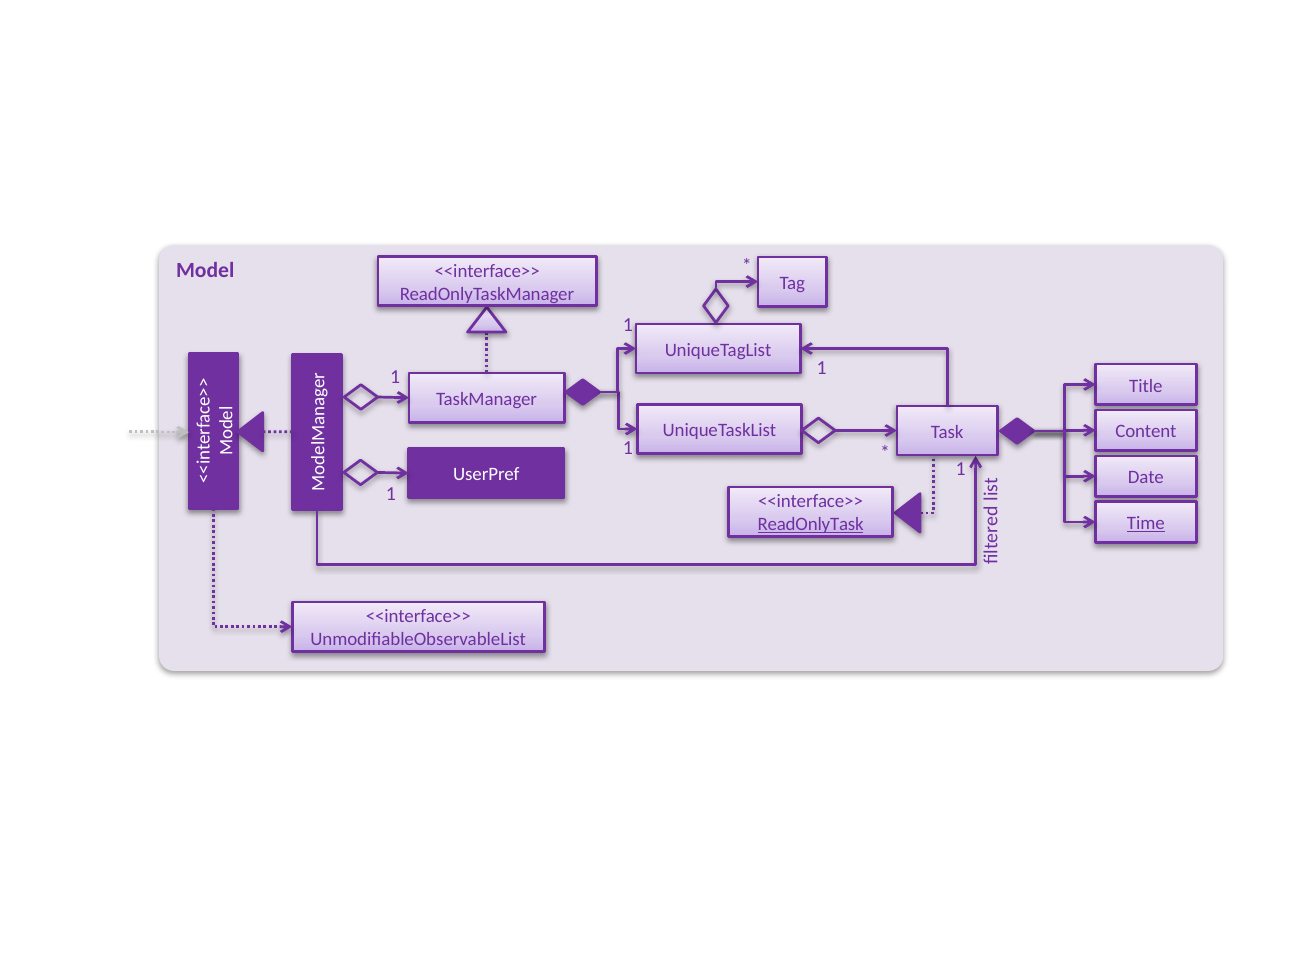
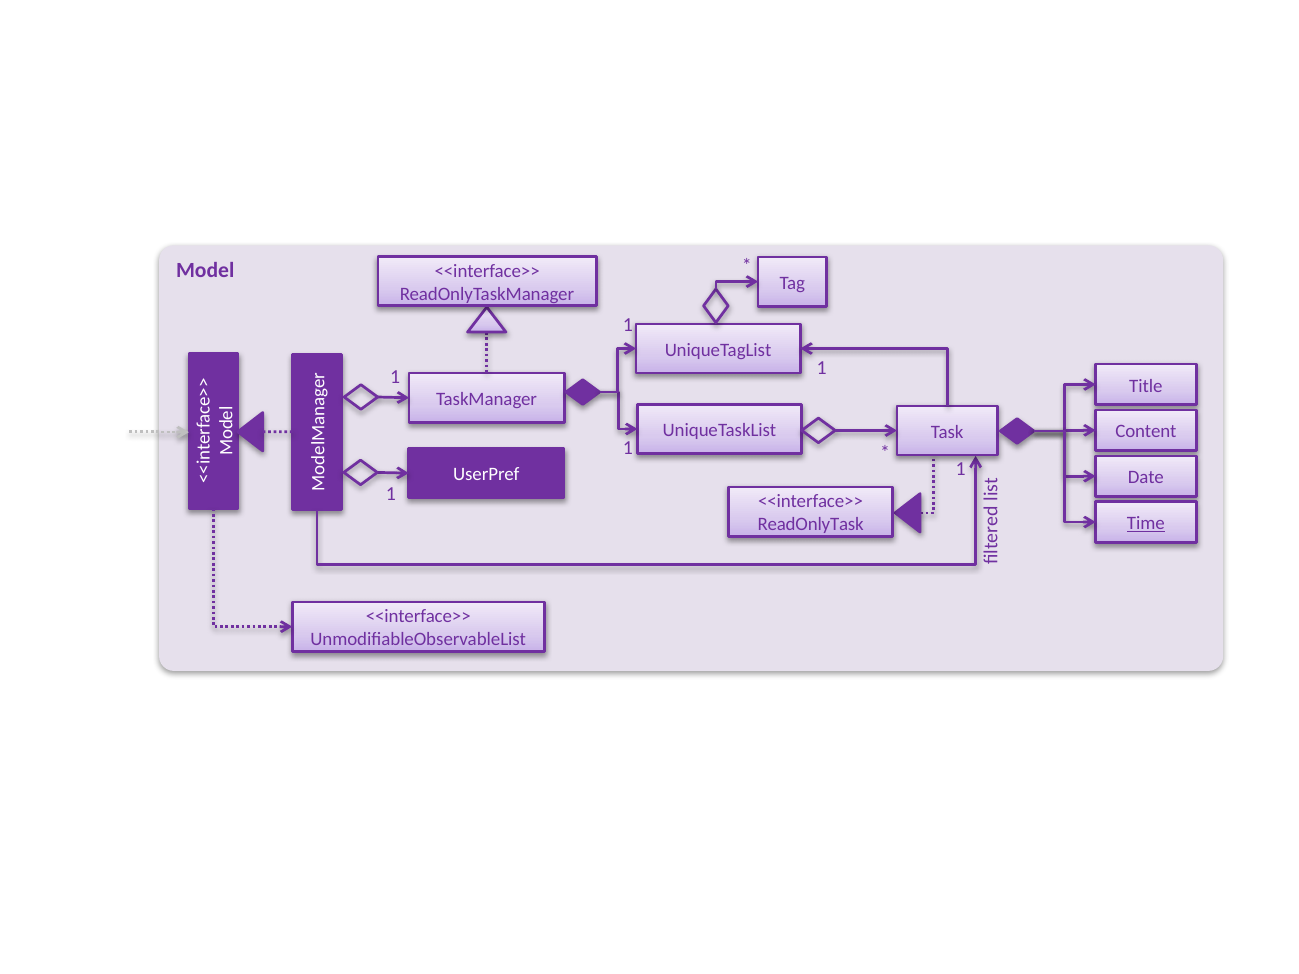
ReadOnlyTask underline: present -> none
